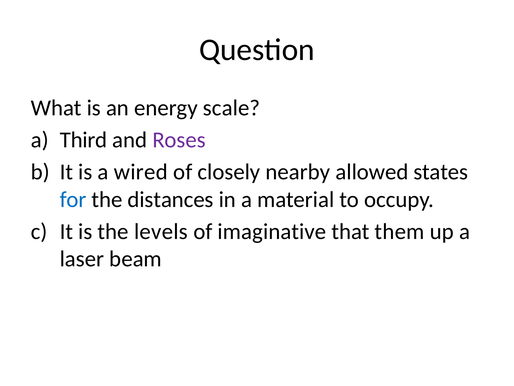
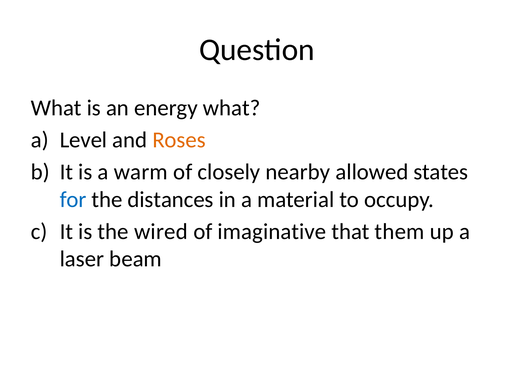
energy scale: scale -> what
Third: Third -> Level
Roses colour: purple -> orange
wired: wired -> warm
levels: levels -> wired
